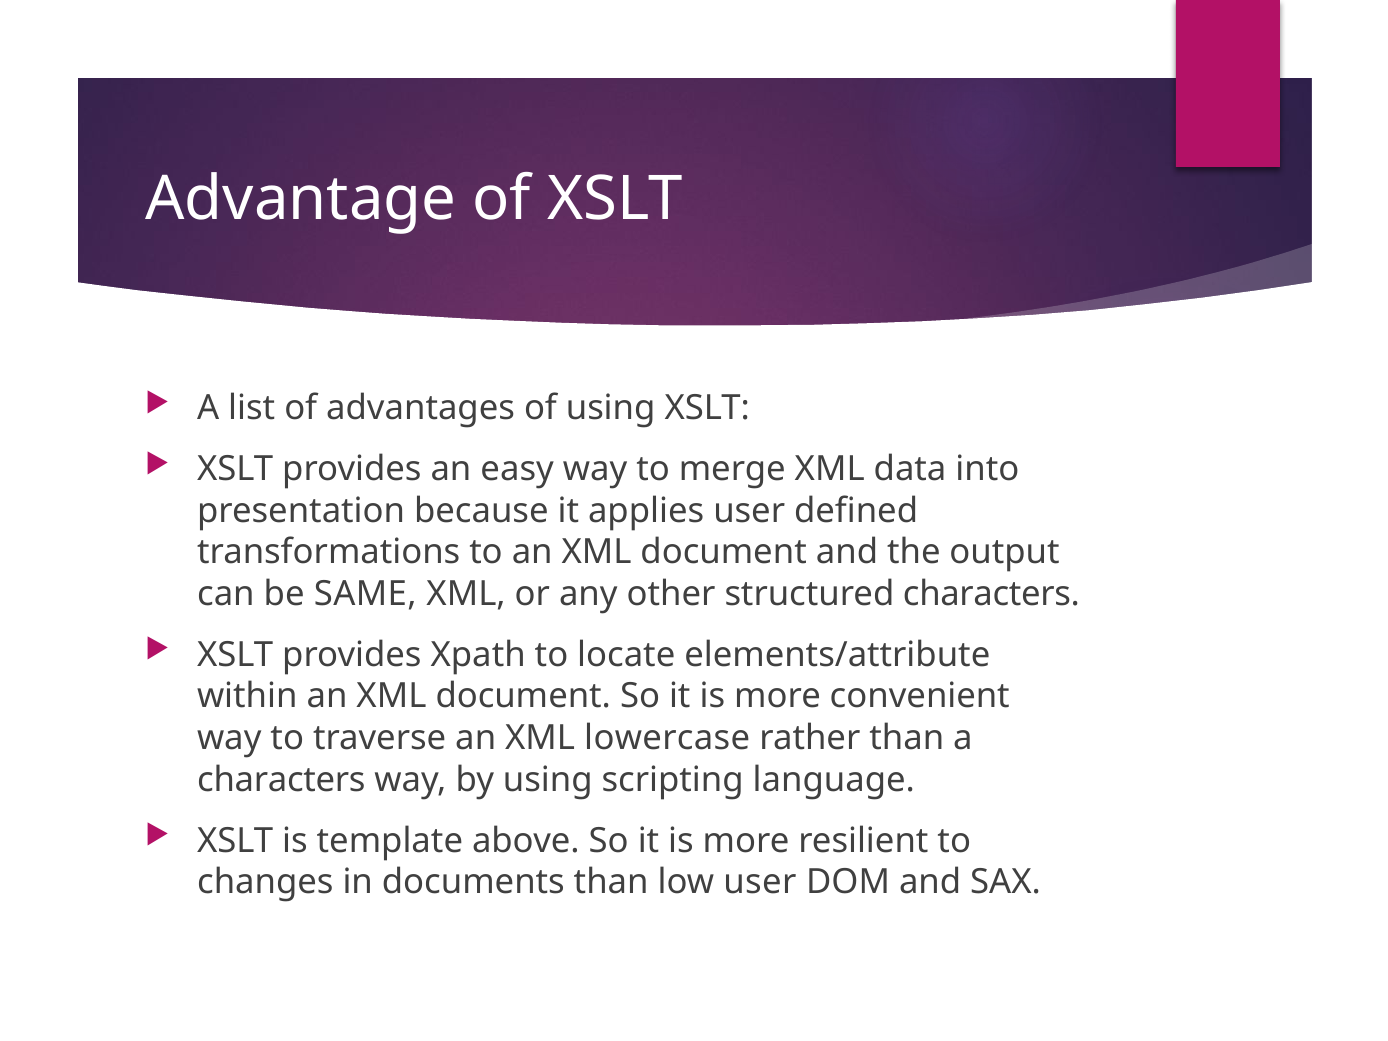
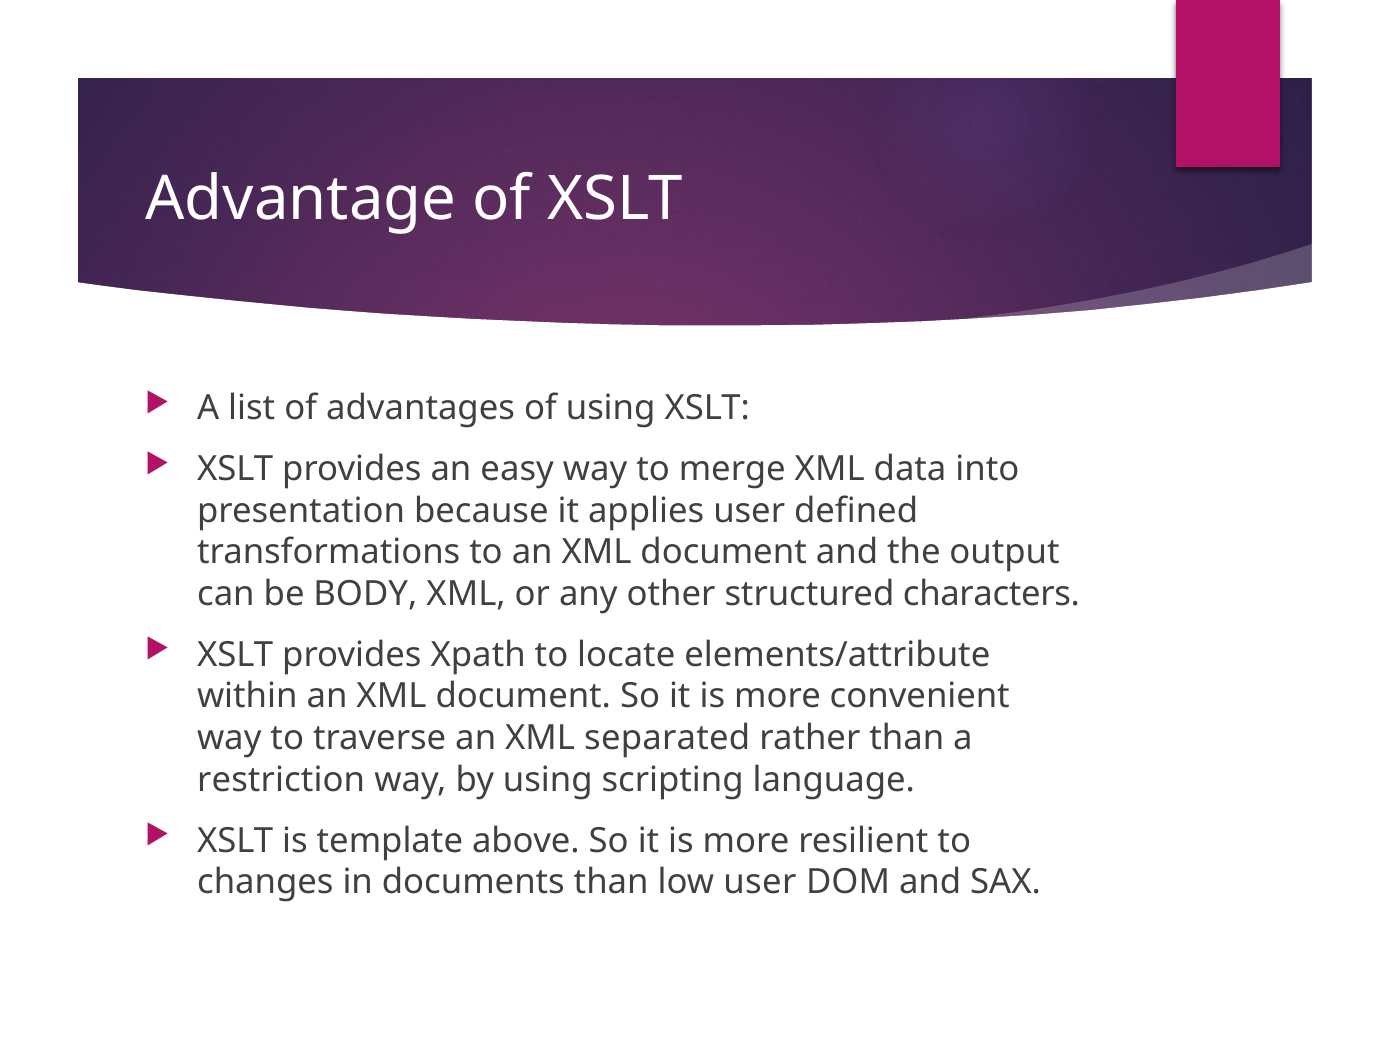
SAME: SAME -> BODY
lowercase: lowercase -> separated
characters at (281, 780): characters -> restriction
